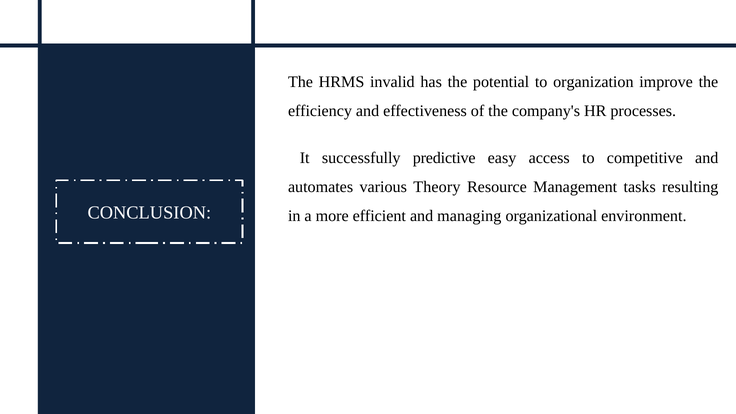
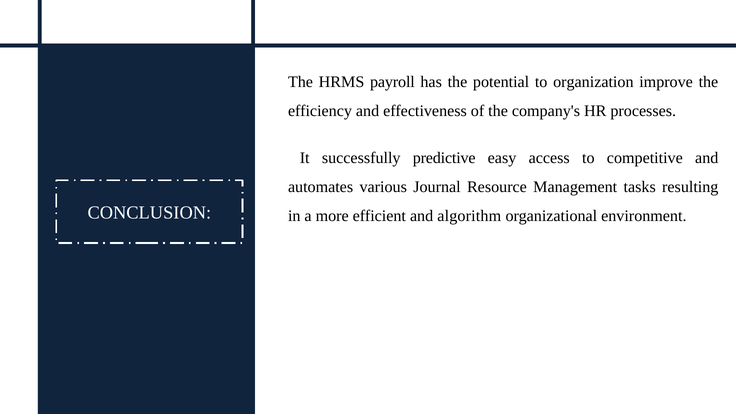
invalid: invalid -> payroll
Theory: Theory -> Journal
managing: managing -> algorithm
